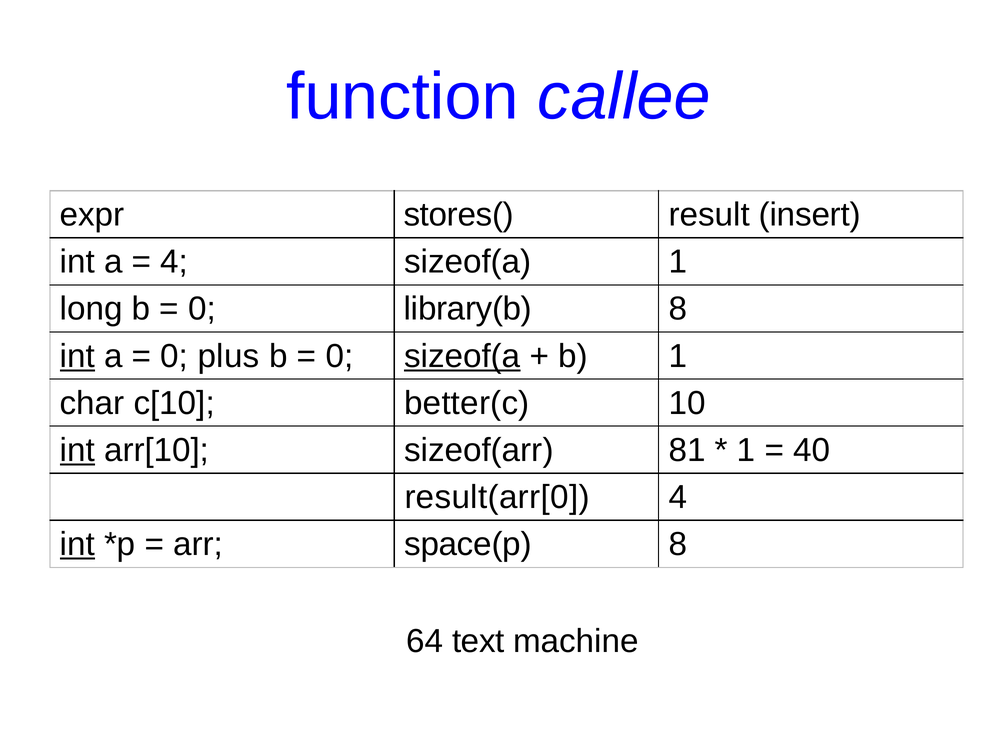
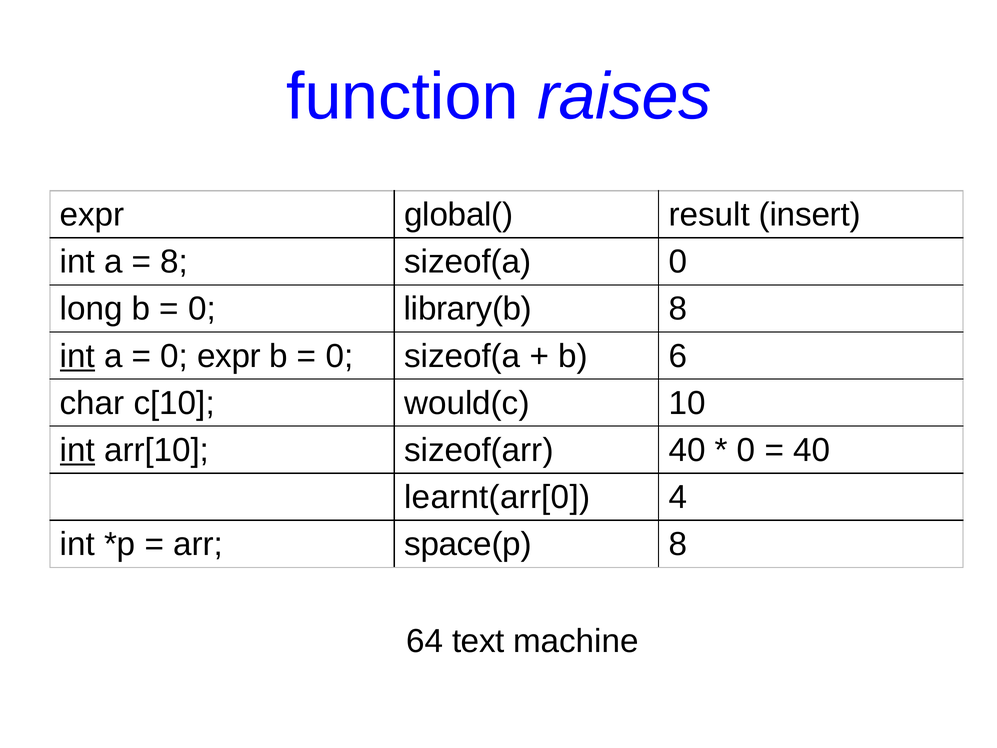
callee: callee -> raises
stores(: stores( -> global(
4 at (174, 262): 4 -> 8
sizeof(a 1: 1 -> 0
0 plus: plus -> expr
sizeof(a at (462, 356) underline: present -> none
b 1: 1 -> 6
better(c: better(c -> would(c
sizeof(arr 81: 81 -> 40
1 at (746, 450): 1 -> 0
result(arr[0: result(arr[0 -> learnt(arr[0
int at (77, 544) underline: present -> none
